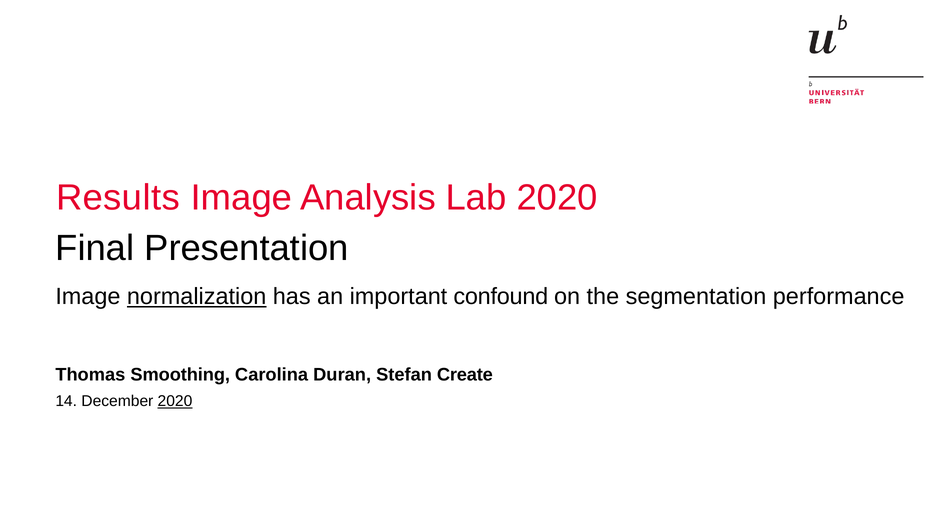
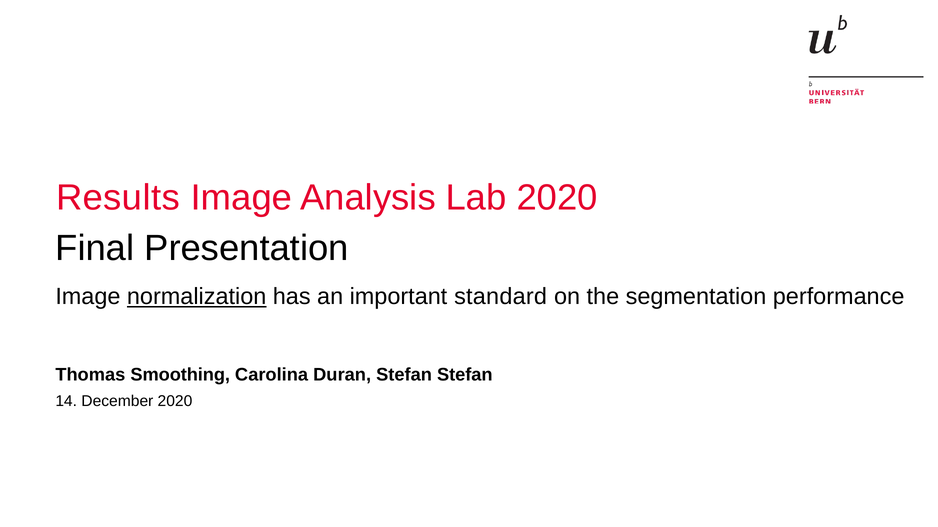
confound: confound -> standard
Stefan Create: Create -> Stefan
2020 at (175, 402) underline: present -> none
